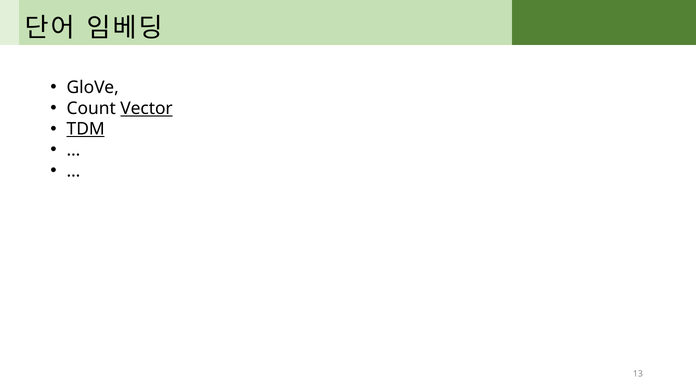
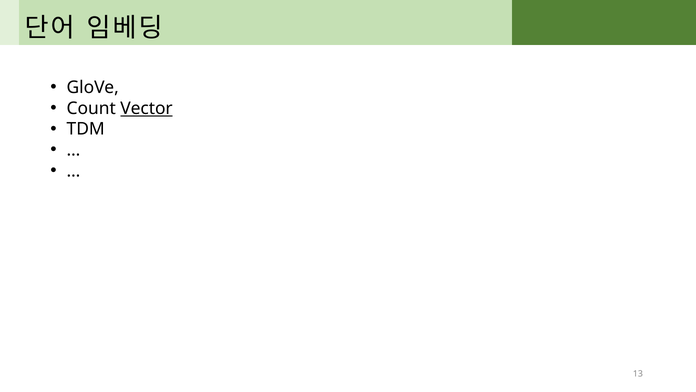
TDM underline: present -> none
